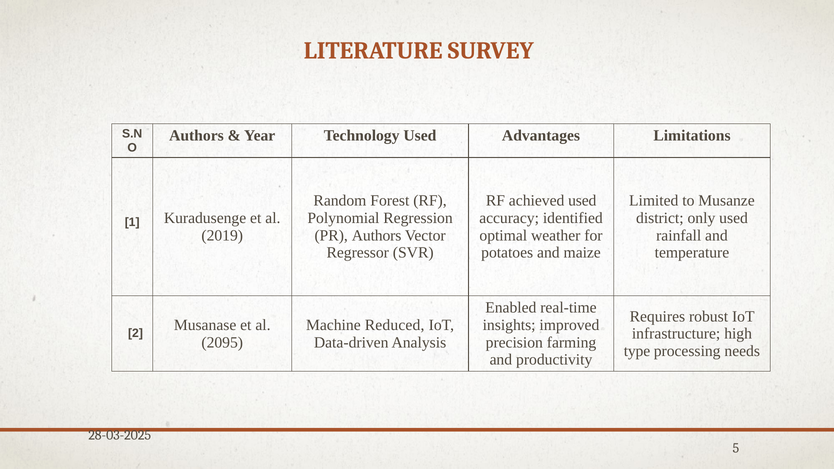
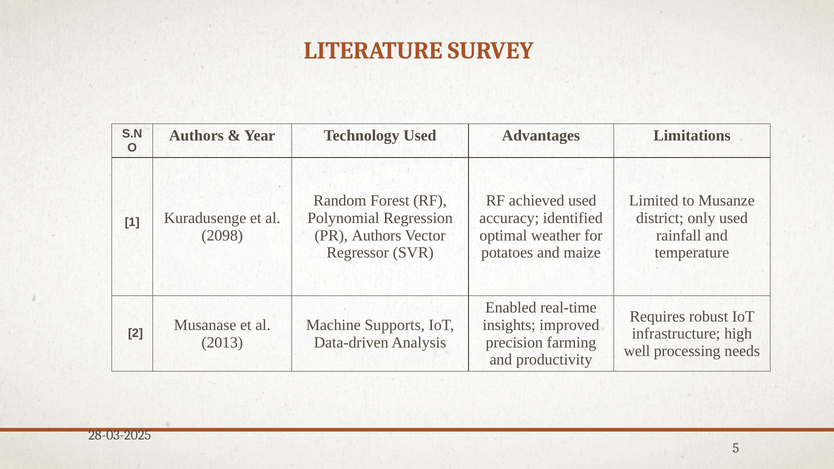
2019: 2019 -> 2098
Reduced: Reduced -> Supports
2095: 2095 -> 2013
type: type -> well
